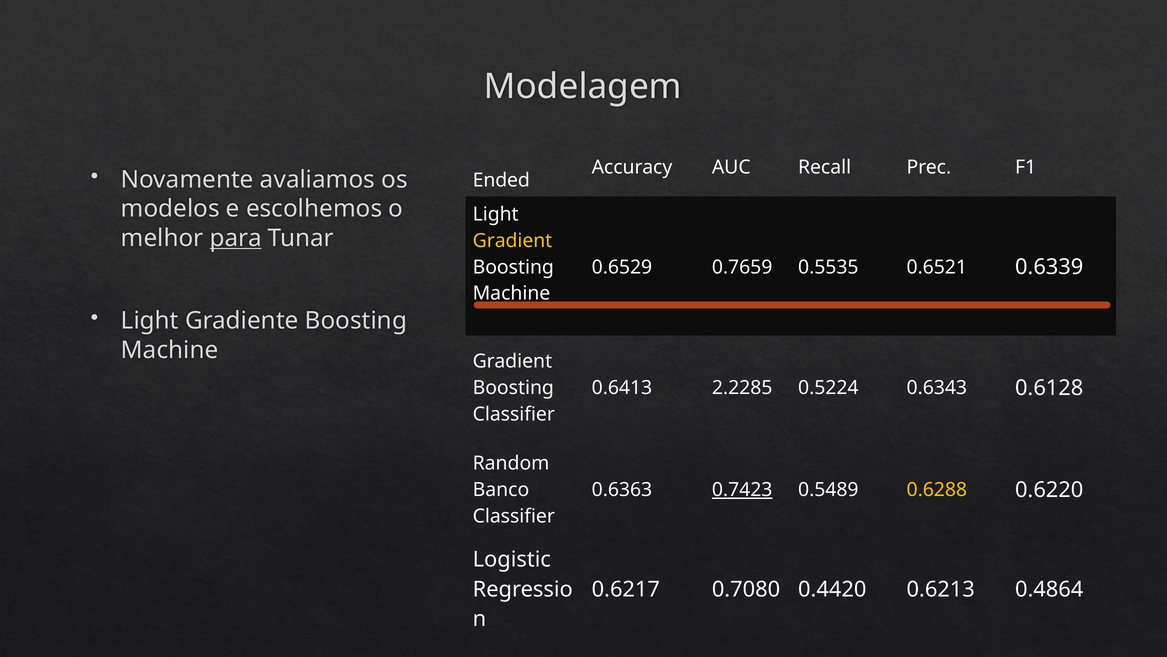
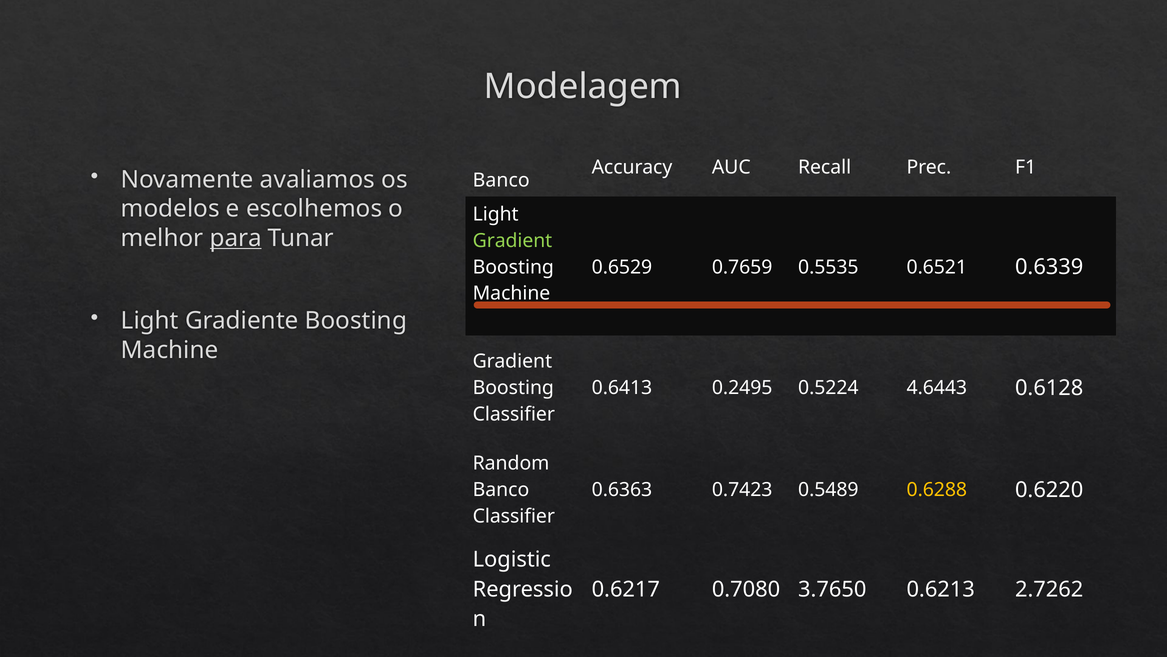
Ended at (501, 180): Ended -> Banco
Gradient at (512, 240) colour: yellow -> light green
2.2285: 2.2285 -> 0.2495
0.6343: 0.6343 -> 4.6443
0.7423 underline: present -> none
0.4420: 0.4420 -> 3.7650
0.4864: 0.4864 -> 2.7262
